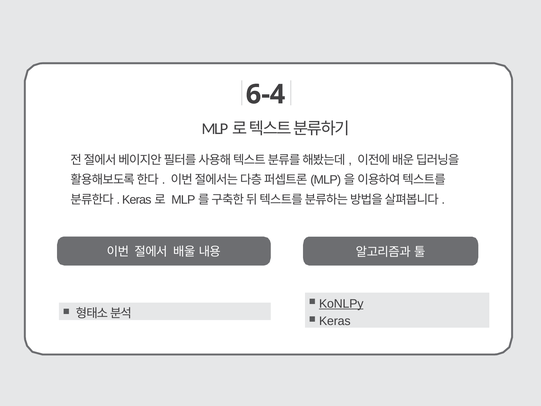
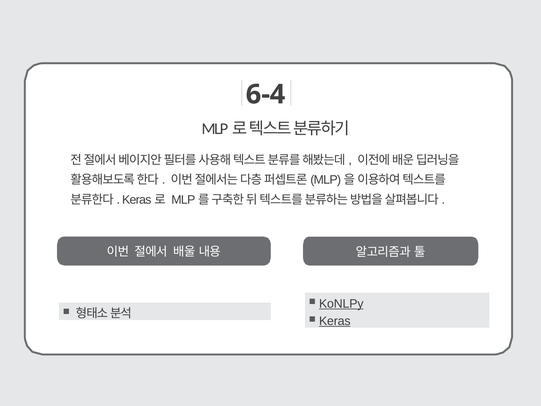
Keras underline: none -> present
